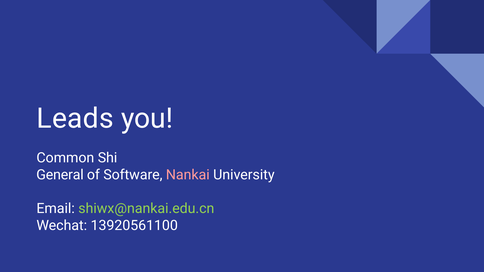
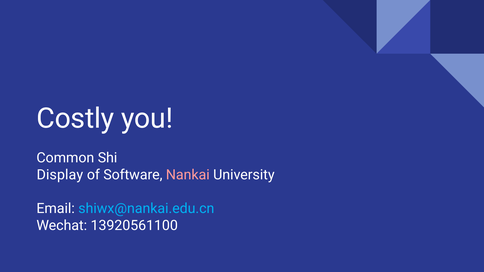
Leads: Leads -> Costly
General: General -> Display
shiwx@nankai.edu.cn colour: light green -> light blue
